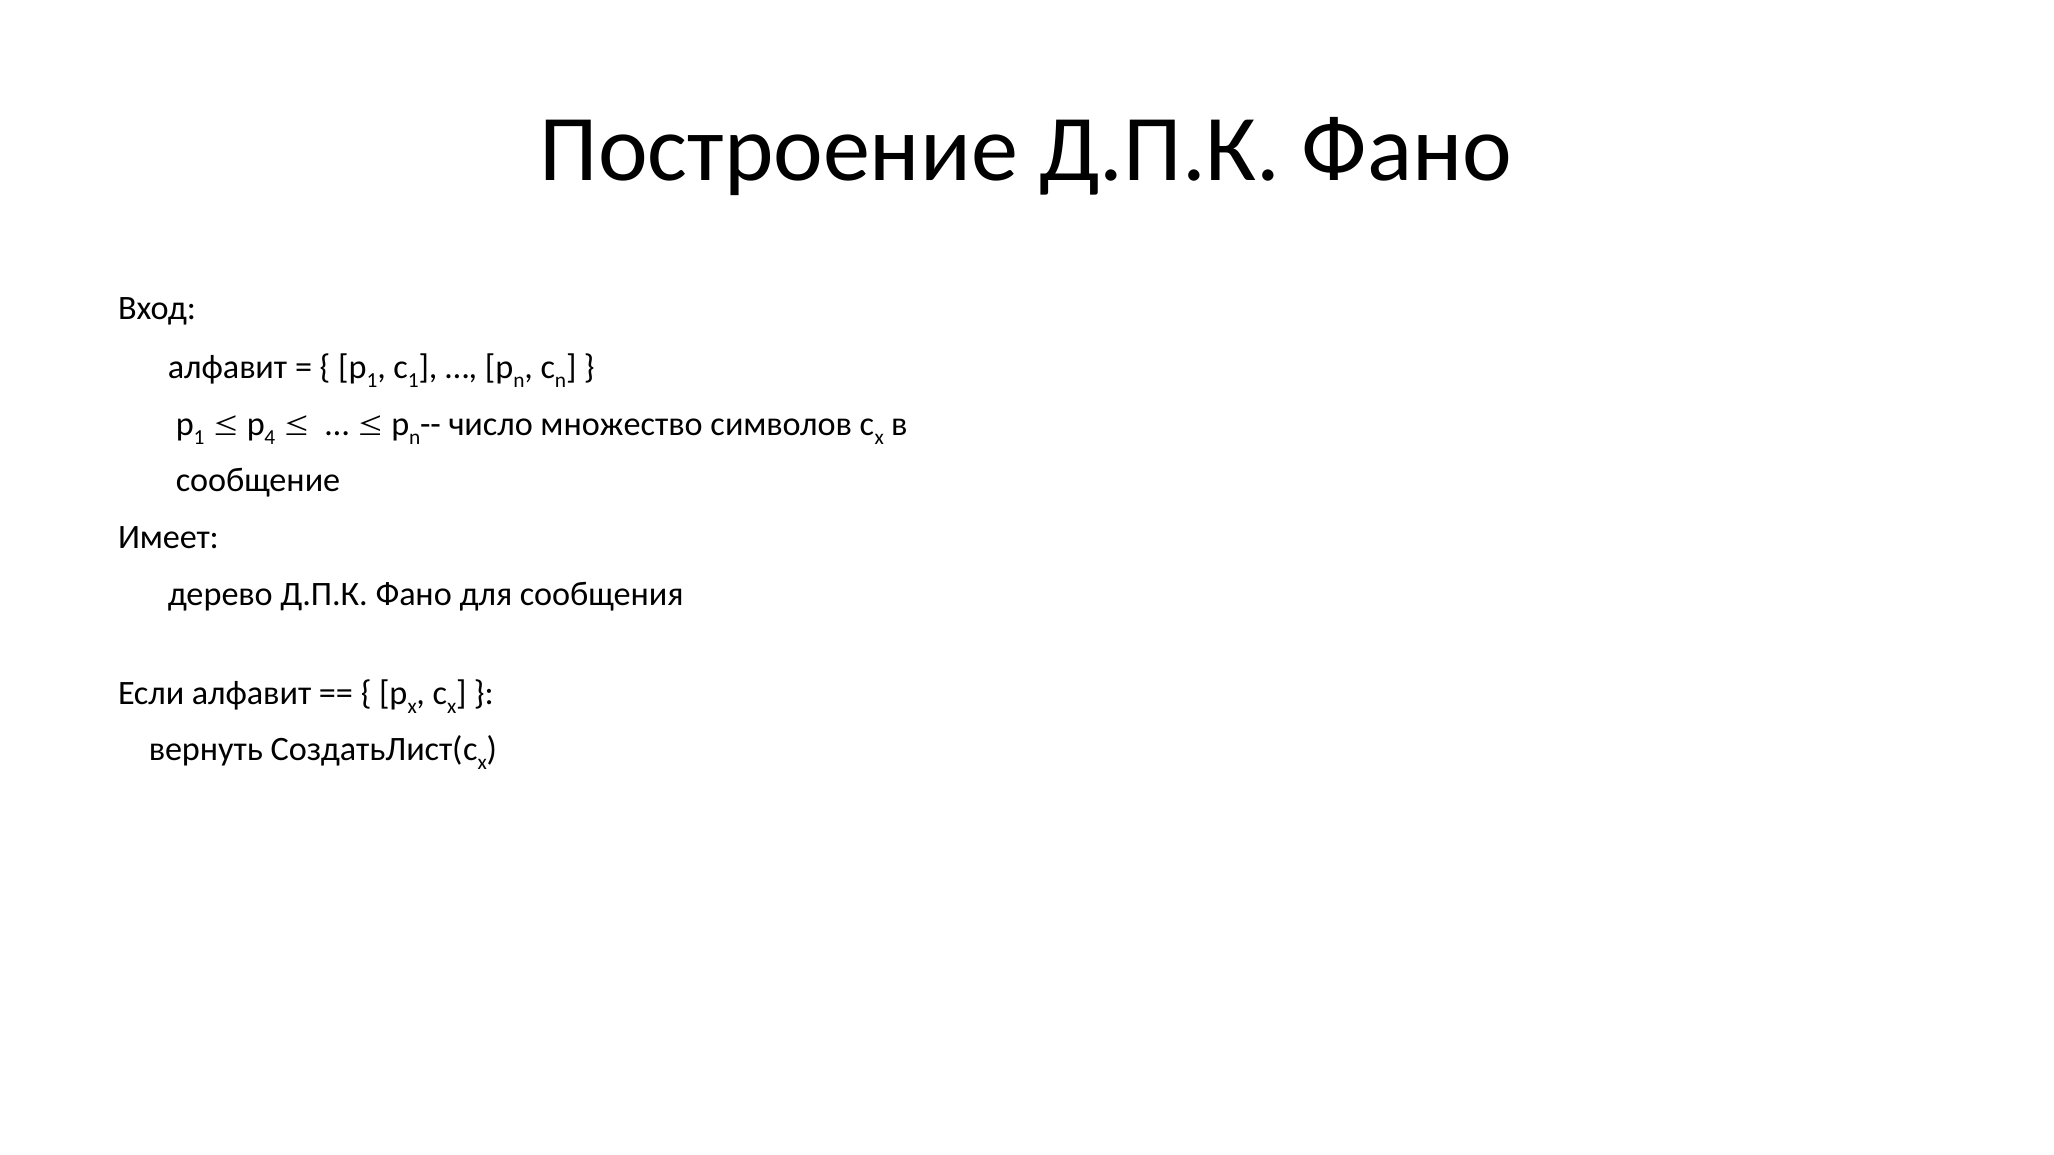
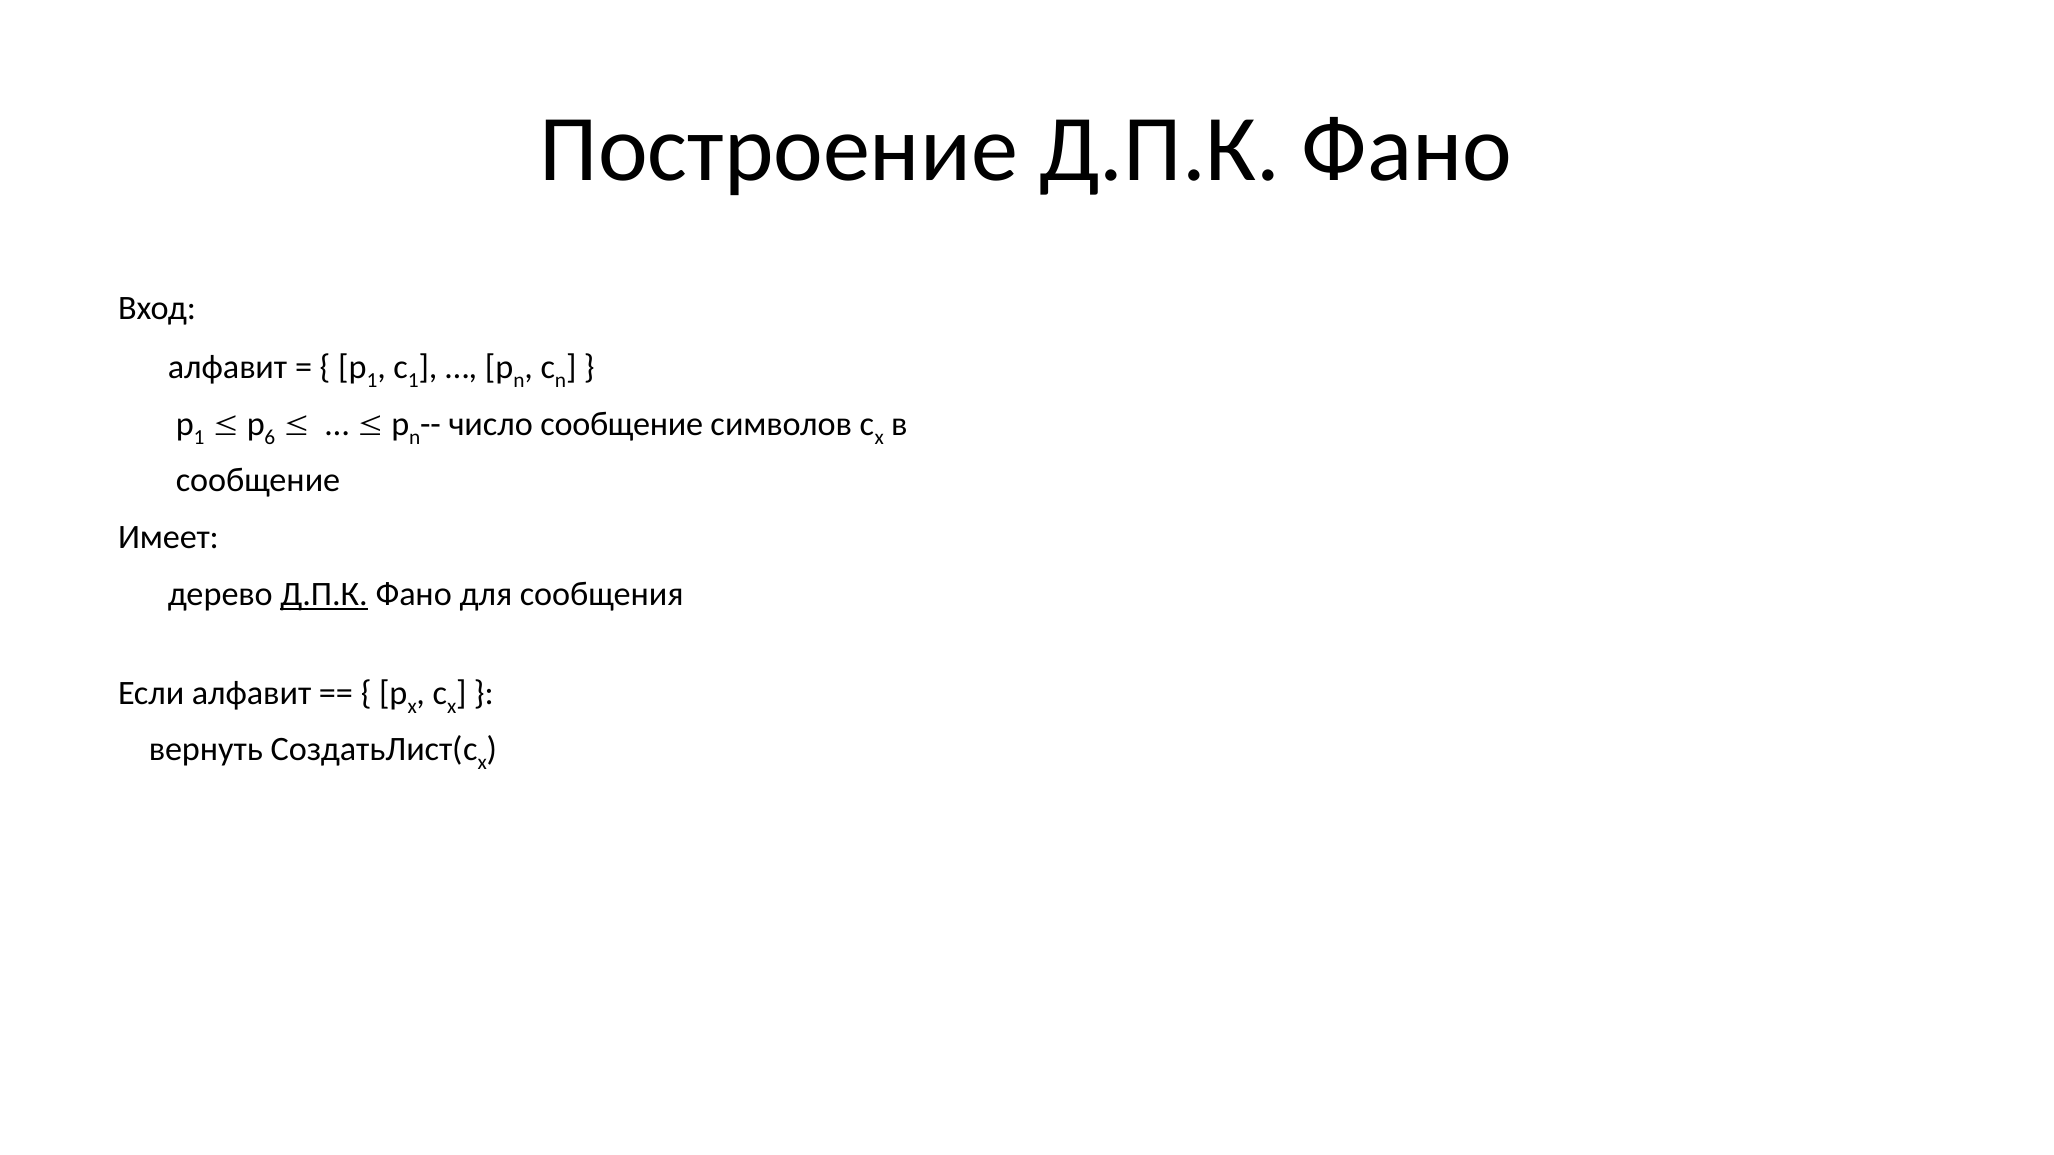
4: 4 -> 6
число множество: множество -> сообщение
Д.П.К at (324, 595) underline: none -> present
